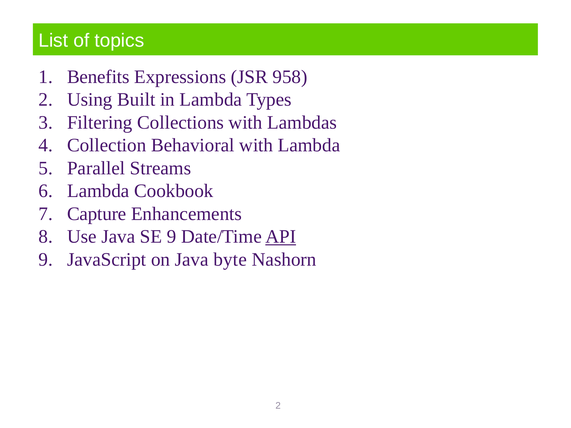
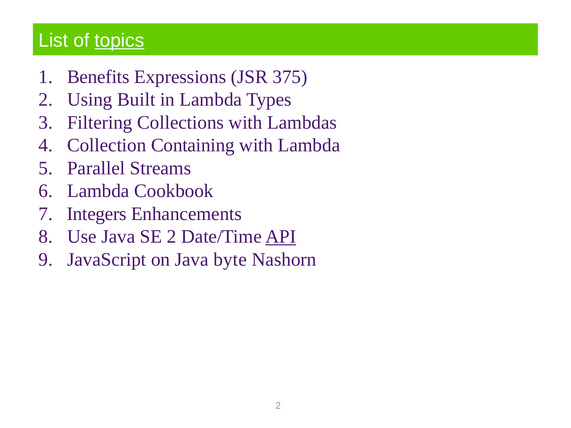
topics underline: none -> present
958: 958 -> 375
Behavioral: Behavioral -> Containing
Capture: Capture -> Integers
SE 9: 9 -> 2
